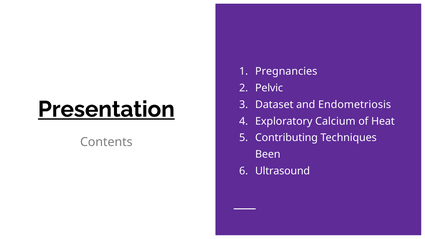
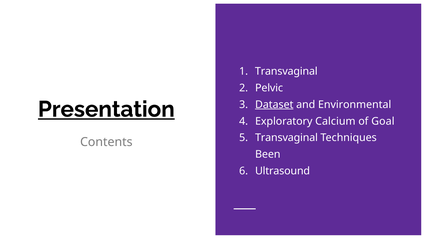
Pregnancies at (286, 71): Pregnancies -> Transvaginal
Dataset underline: none -> present
Endometriosis: Endometriosis -> Environmental
Heat: Heat -> Goal
Contributing at (286, 138): Contributing -> Transvaginal
